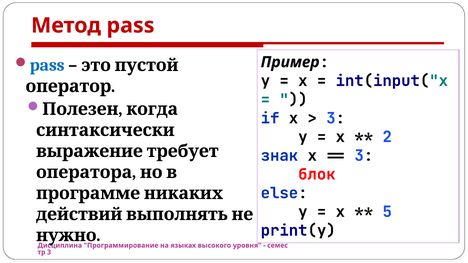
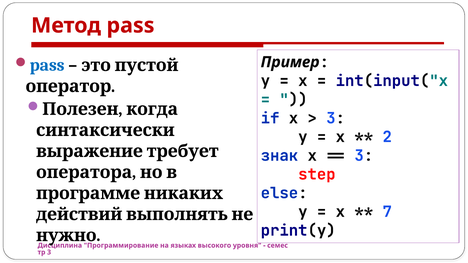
блок: блок -> step
5: 5 -> 7
